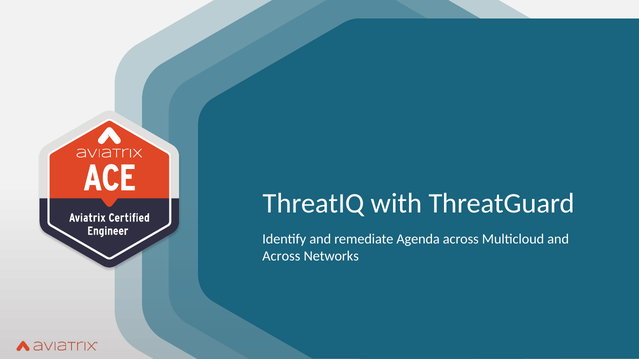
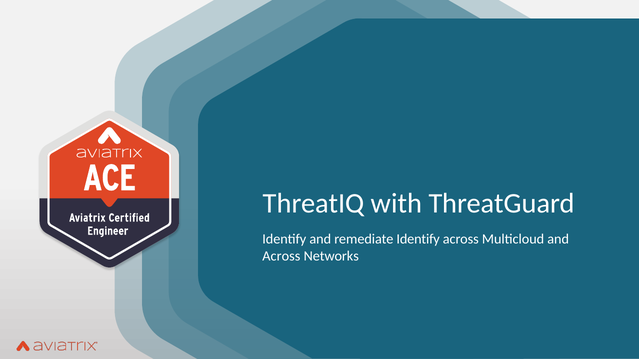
remediate Agenda: Agenda -> Identify
